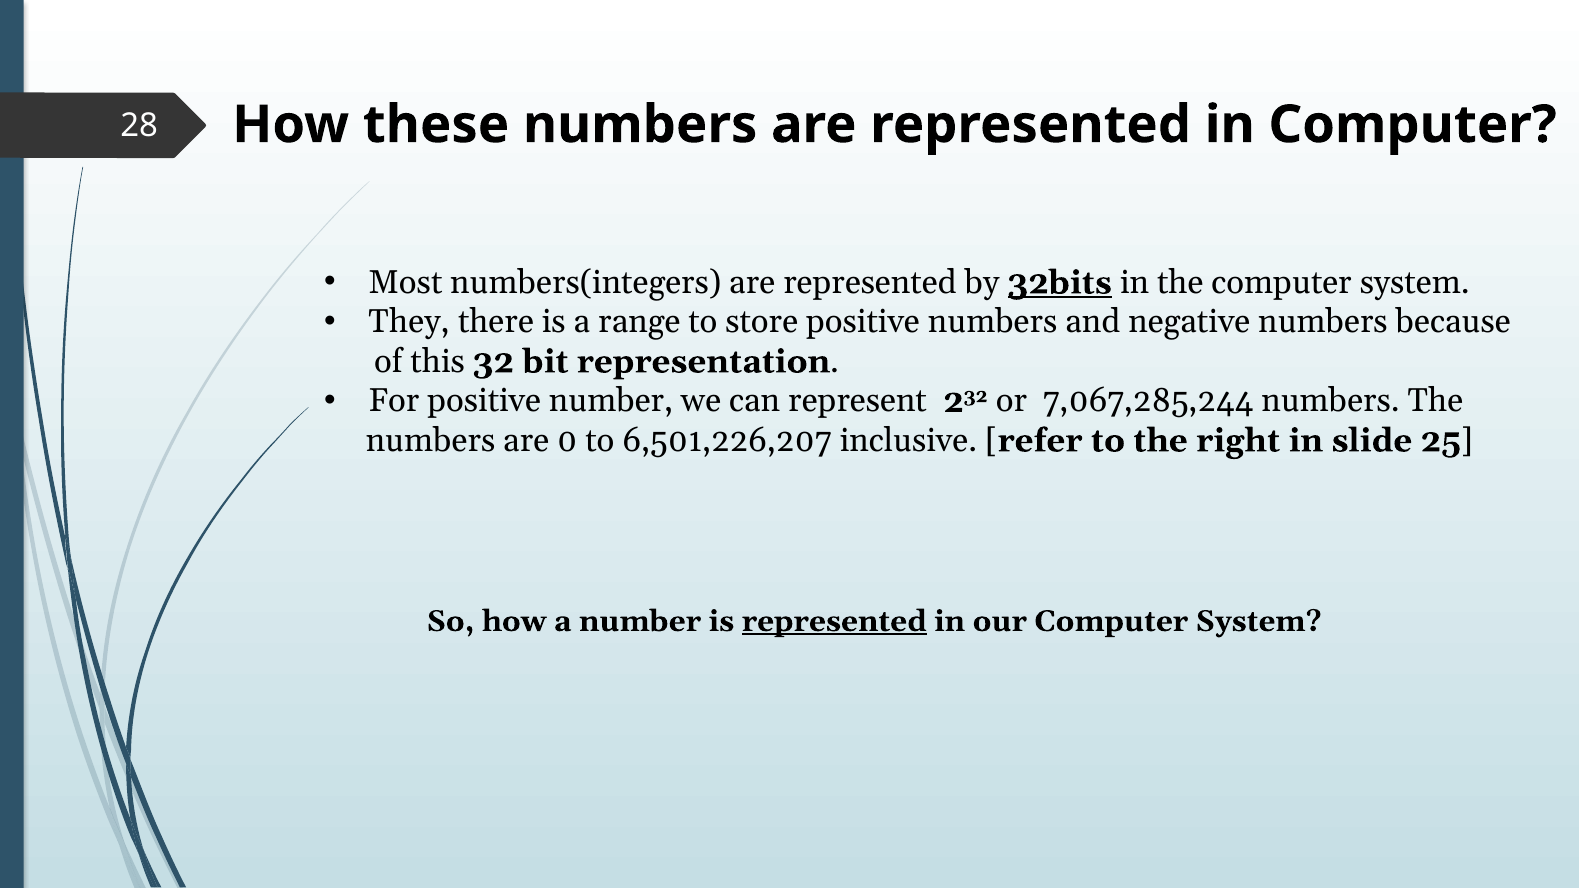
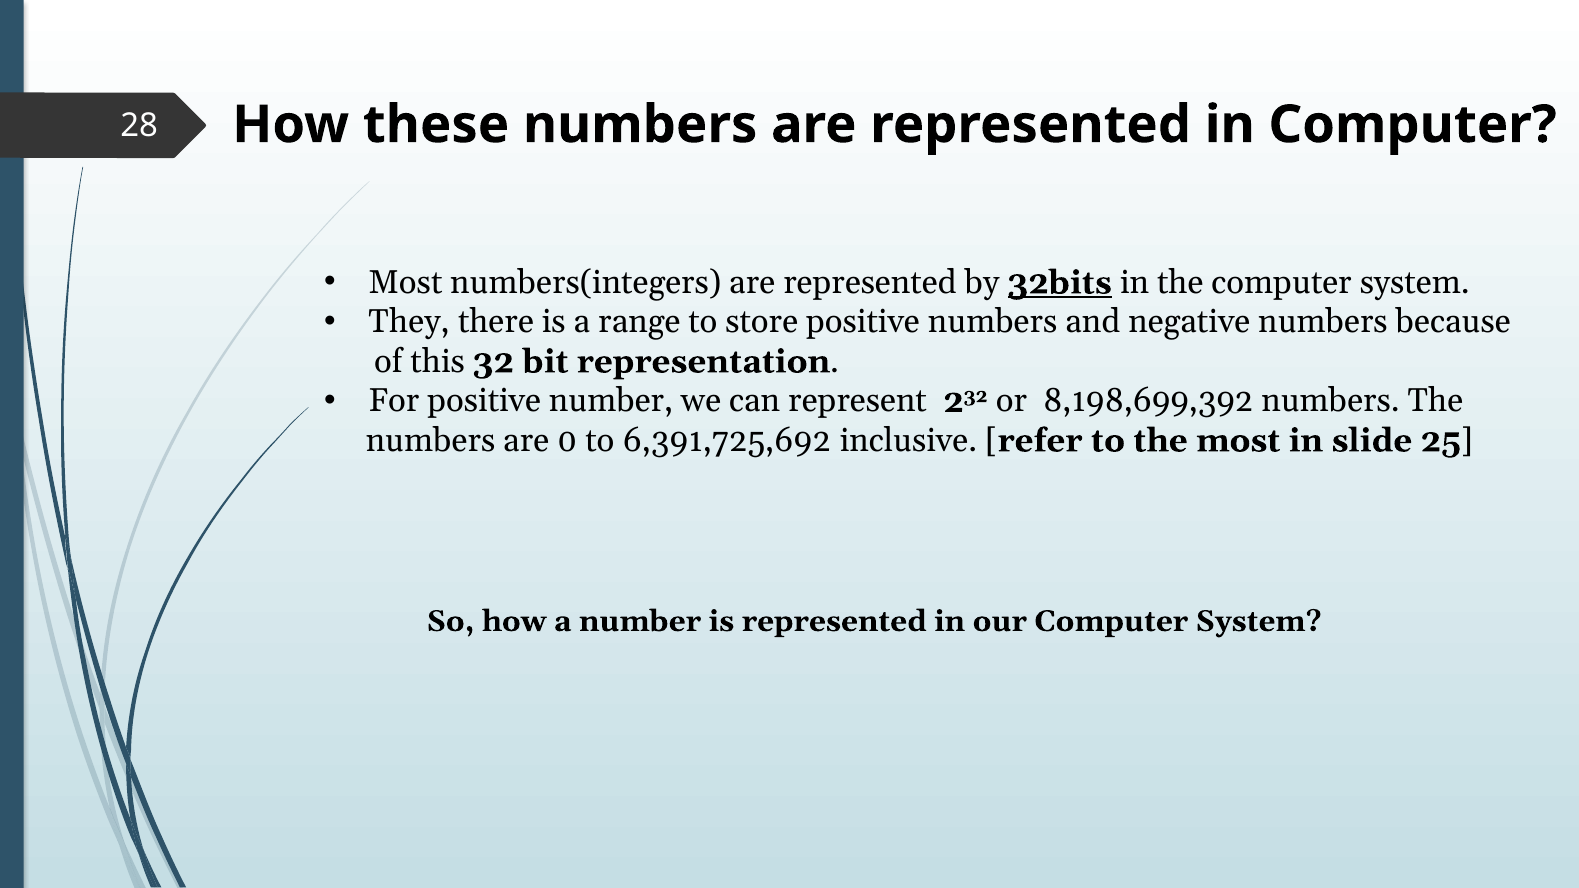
7,067,285,244: 7,067,285,244 -> 8,198,699,392
6,501,226,207: 6,501,226,207 -> 6,391,725,692
the right: right -> most
represented at (834, 621) underline: present -> none
